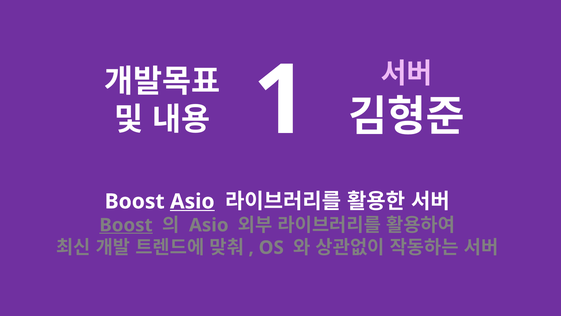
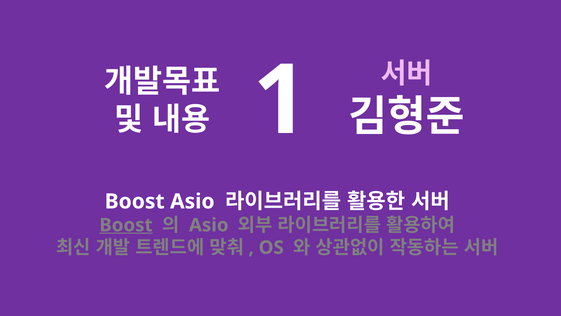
Asio at (192, 201) underline: present -> none
